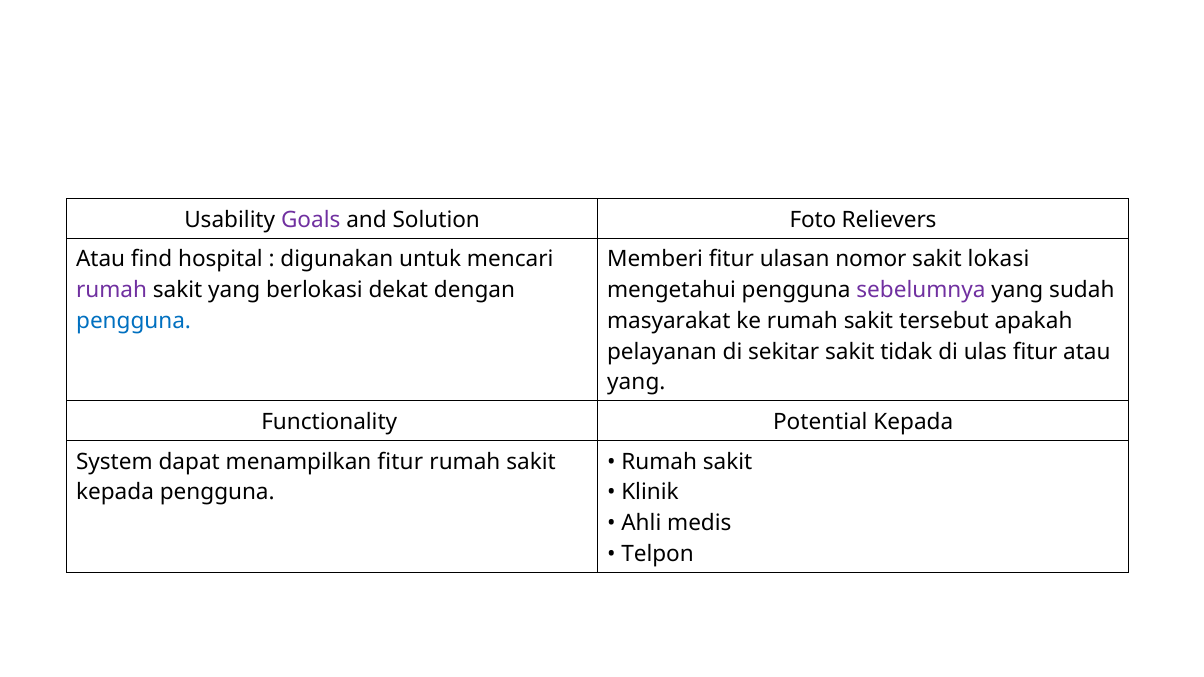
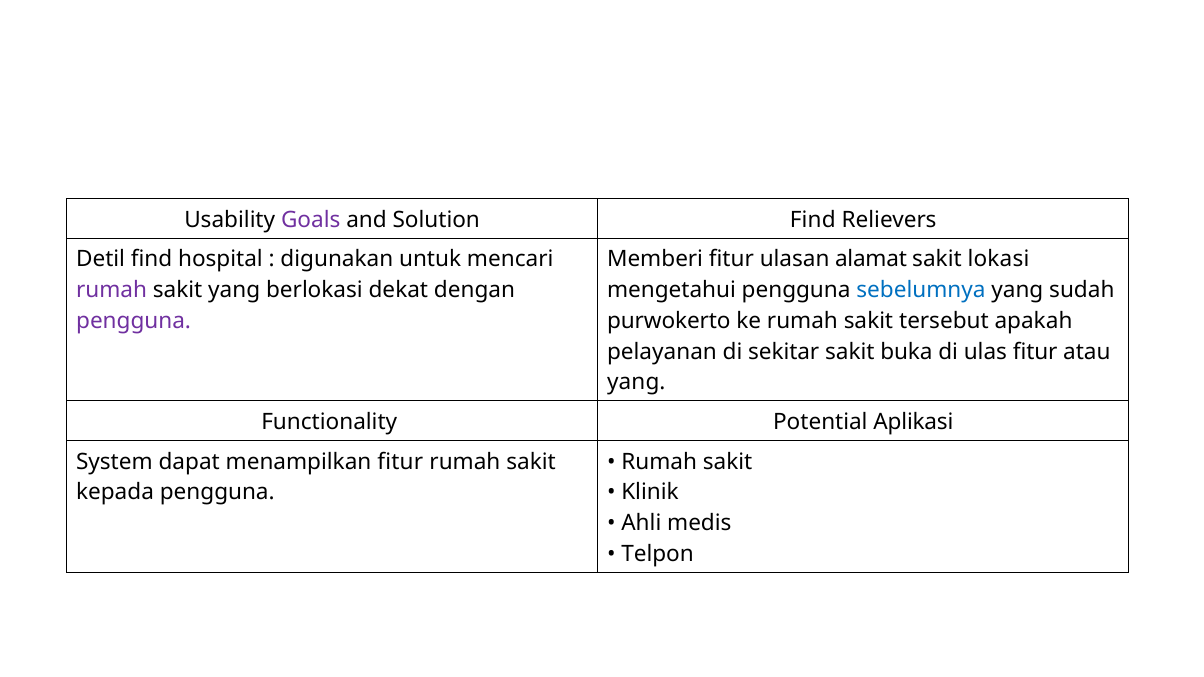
Solution Foto: Foto -> Find
Atau at (101, 260): Atau -> Detil
nomor: nomor -> alamat
sebelumnya colour: purple -> blue
pengguna at (134, 321) colour: blue -> purple
masyarakat: masyarakat -> purwokerto
tidak: tidak -> buka
Potential Kepada: Kepada -> Aplikasi
